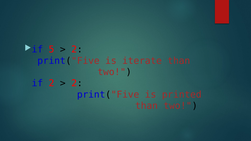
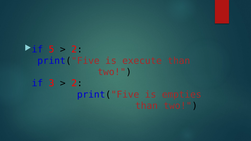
iterate: iterate -> execute
if 2: 2 -> 3
printed: printed -> empties
